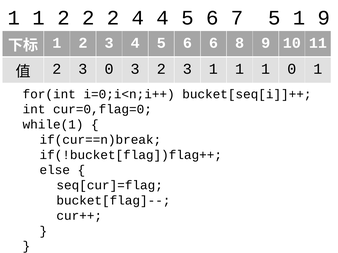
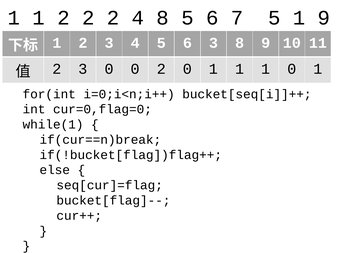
4 4: 4 -> 8
6 6: 6 -> 3
0 3: 3 -> 0
3 at (187, 69): 3 -> 0
